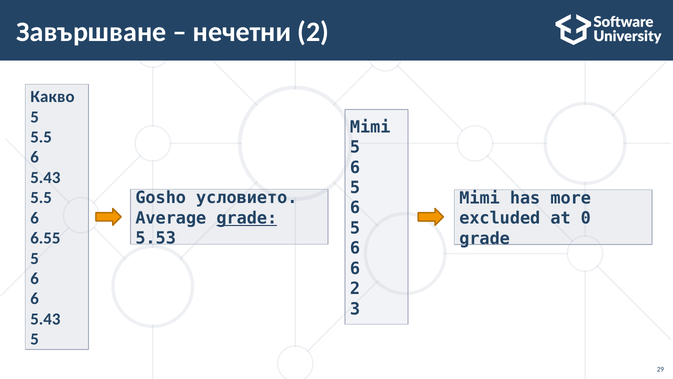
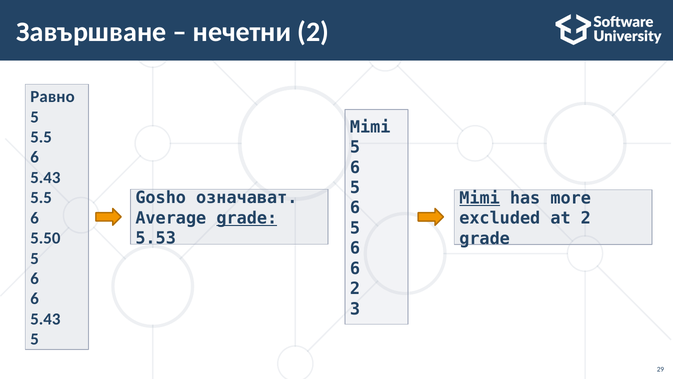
Какво: Какво -> Равно
условието: условието -> означават
Mimi at (480, 198) underline: none -> present
at 0: 0 -> 2
6.55: 6.55 -> 5.50
